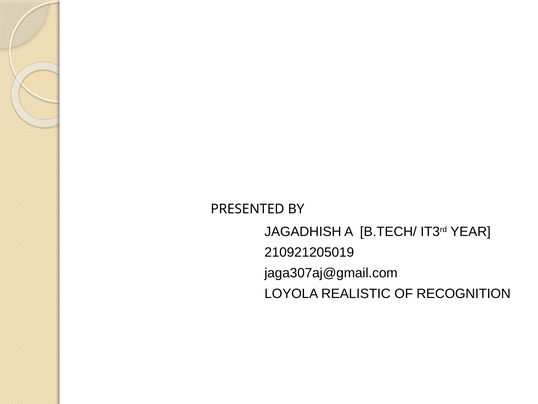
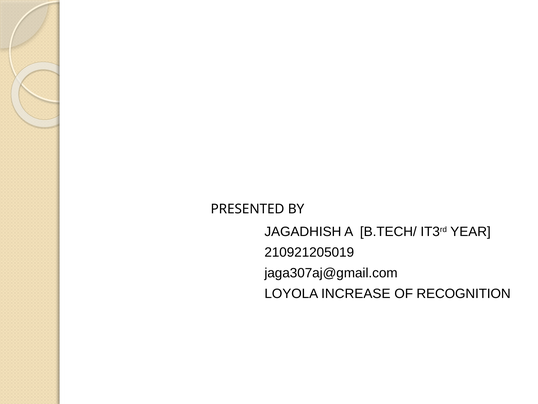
REALISTIC: REALISTIC -> INCREASE
